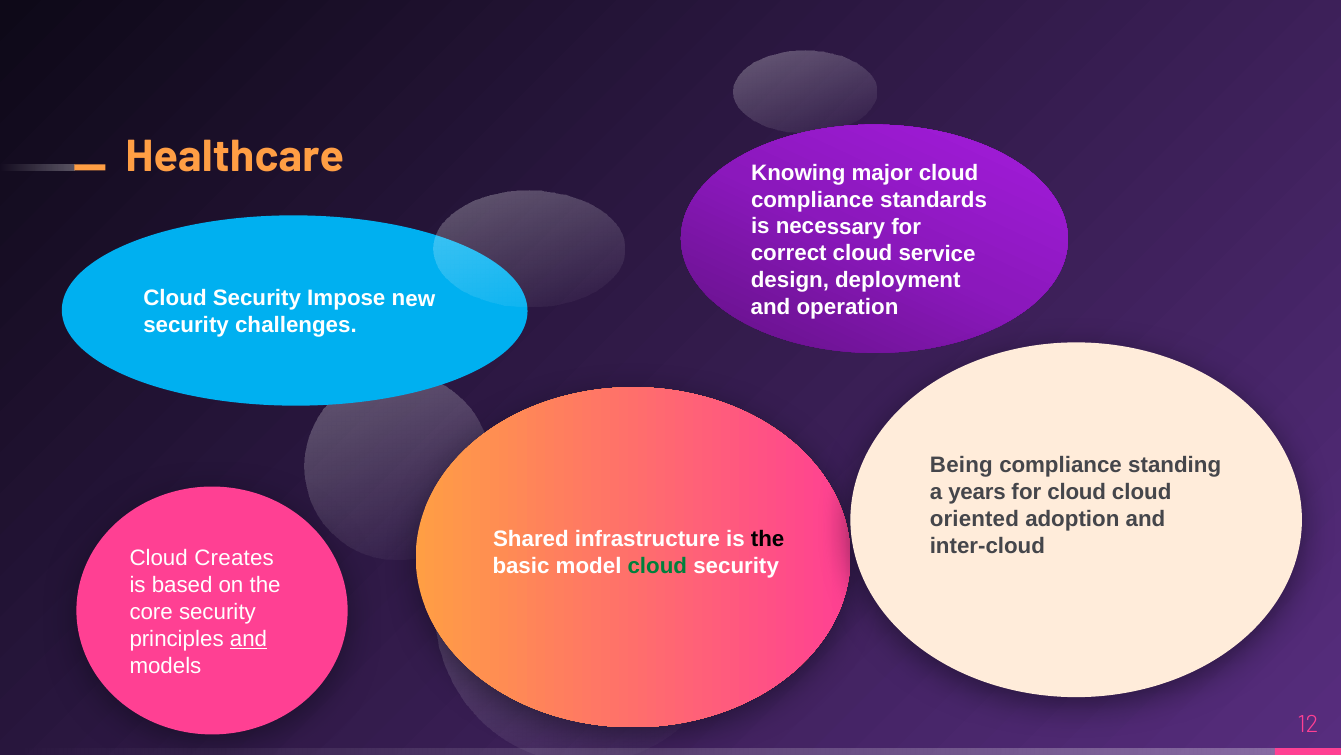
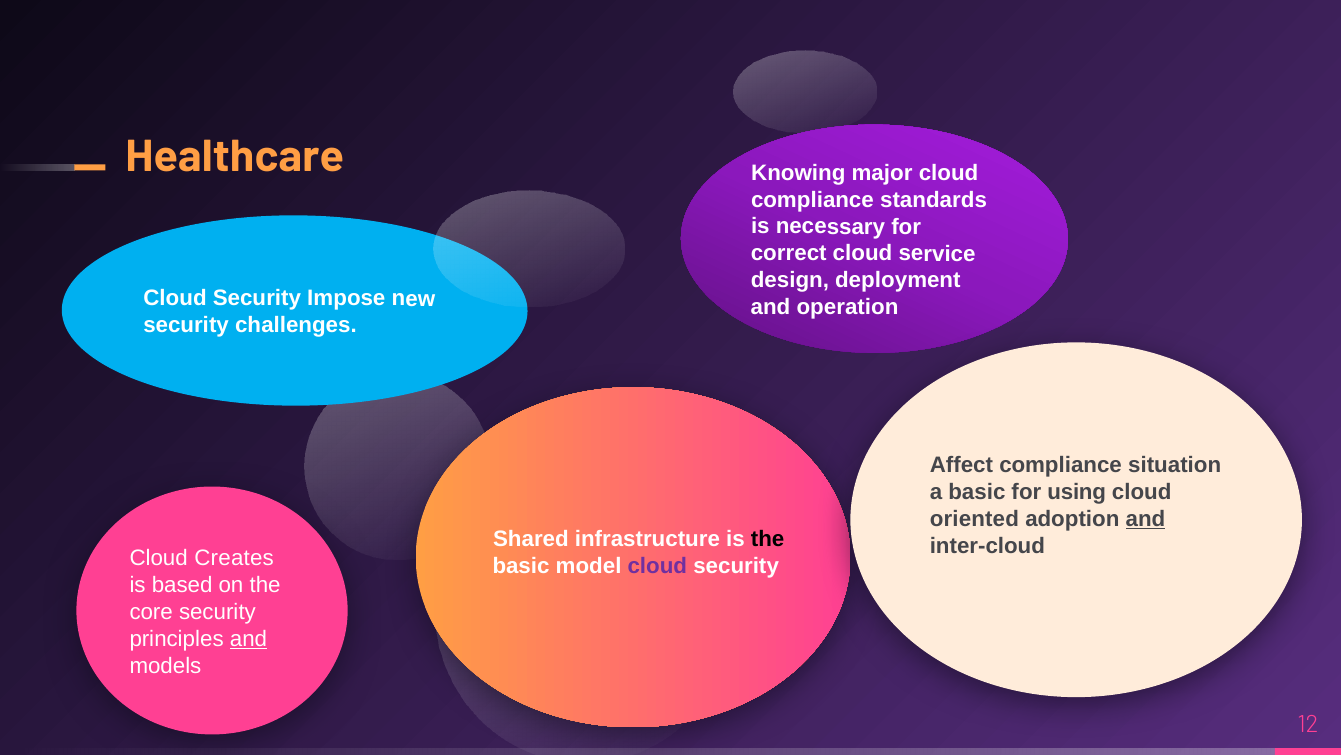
Being: Being -> Affect
standing: standing -> situation
a years: years -> basic
for cloud: cloud -> using
and at (1145, 519) underline: none -> present
cloud at (657, 566) colour: green -> purple
